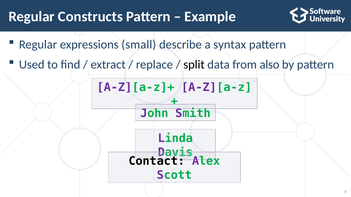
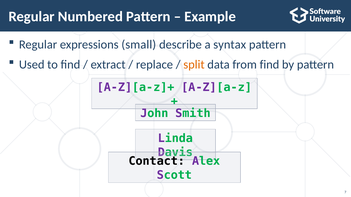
Constructs: Constructs -> Numbered
split colour: black -> orange
from also: also -> find
